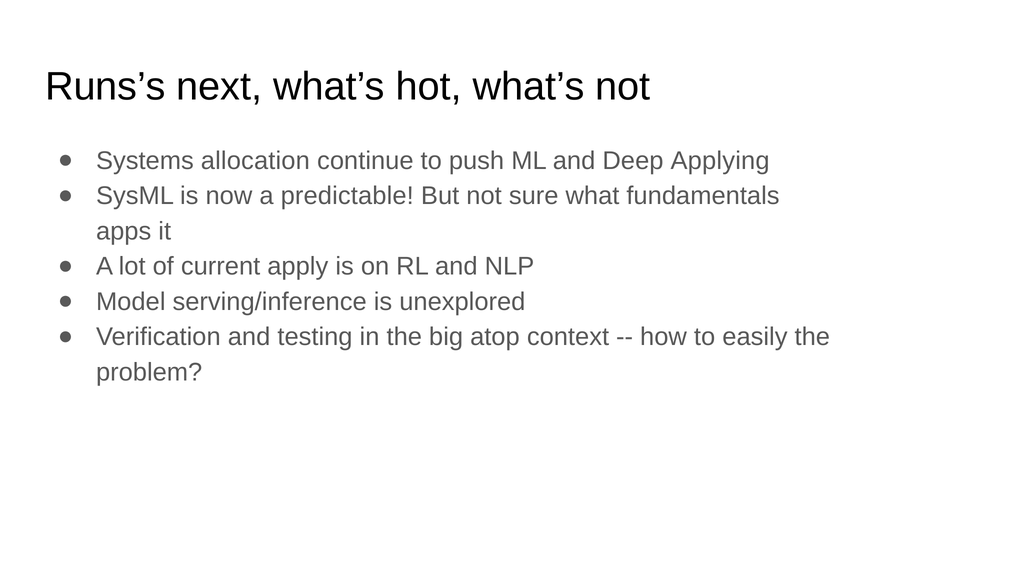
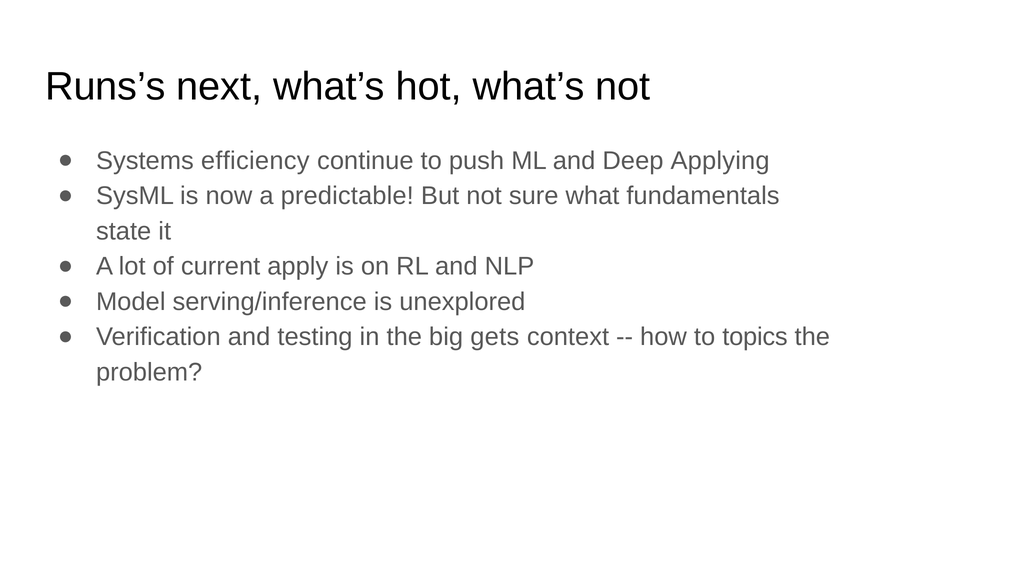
allocation: allocation -> efficiency
apps: apps -> state
atop: atop -> gets
easily: easily -> topics
